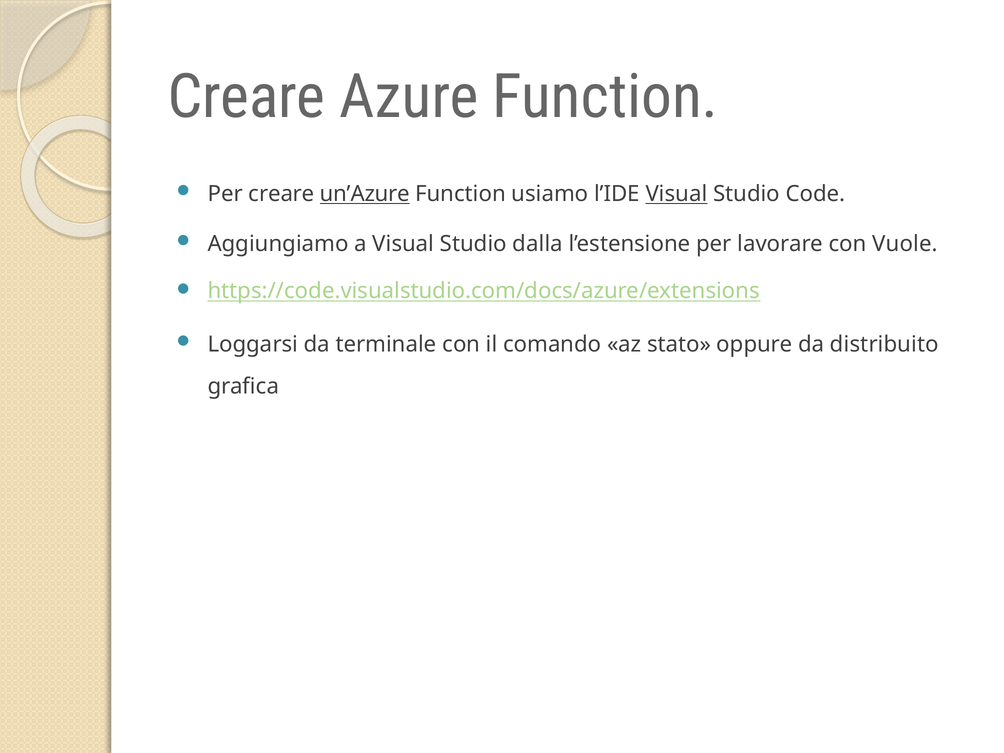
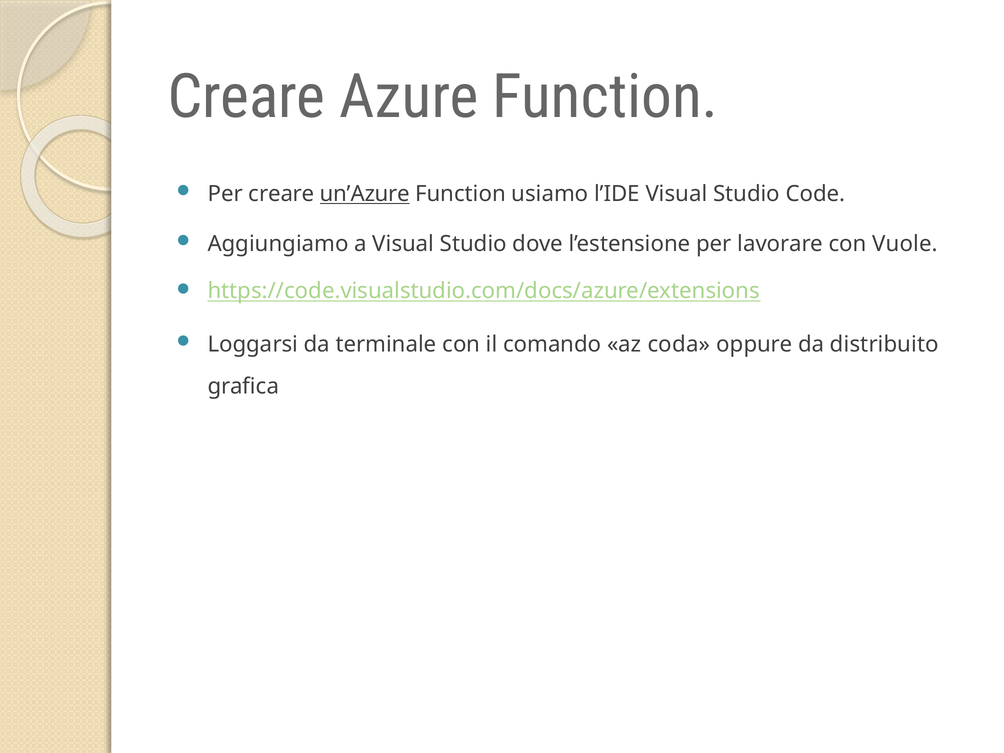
Visual at (676, 194) underline: present -> none
dalla: dalla -> dove
stato: stato -> coda
